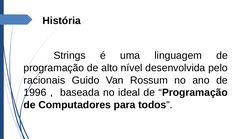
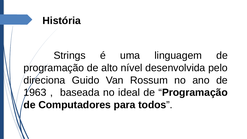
racionais: racionais -> direciona
1996: 1996 -> 1963
